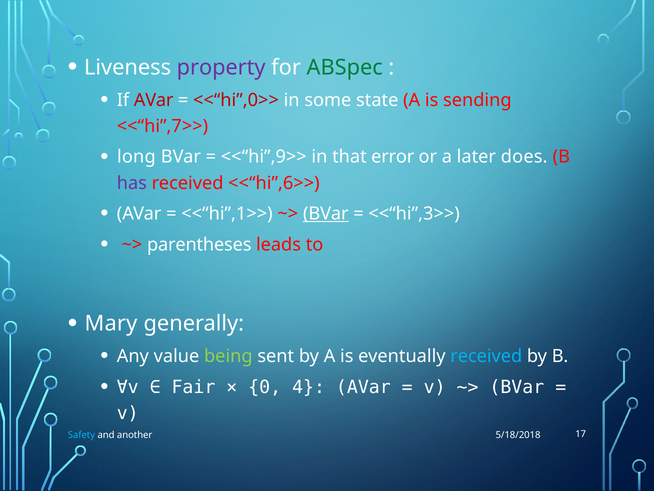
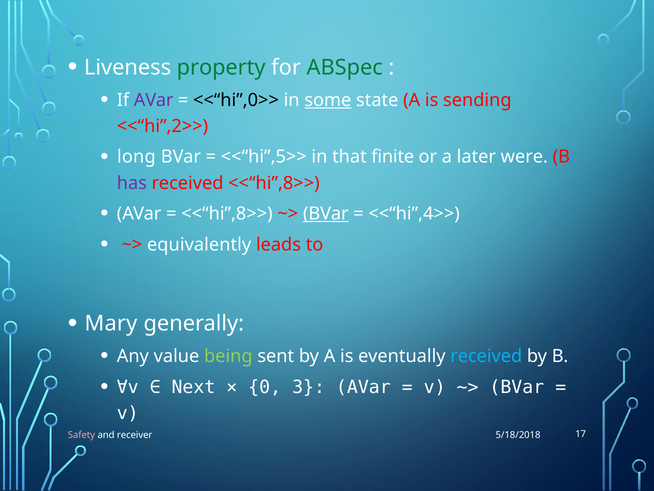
property colour: purple -> green
AVar at (154, 100) colour: red -> purple
<<“hi”,0>> colour: red -> black
some underline: none -> present
<<“hi”,7>>: <<“hi”,7>> -> <<“hi”,2>>
<<“hi”,9>>: <<“hi”,9>> -> <<“hi”,5>>
error: error -> finite
does: does -> were
received <<“hi”,6>>: <<“hi”,6>> -> <<“hi”,8>>
<<“hi”,1>> at (227, 214): <<“hi”,1>> -> <<“hi”,8>>
<<“hi”,3>>: <<“hi”,3>> -> <<“hi”,4>>
parentheses: parentheses -> equivalently
Fair: Fair -> Next
4: 4 -> 3
Safety colour: light blue -> pink
another: another -> receiver
